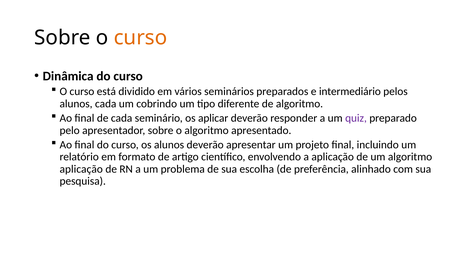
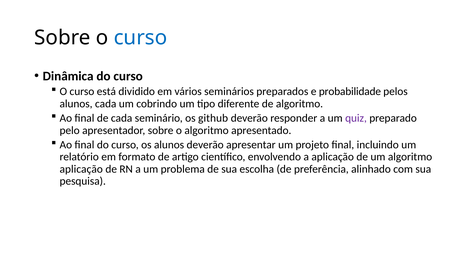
curso at (140, 38) colour: orange -> blue
intermediário: intermediário -> probabilidade
aplicar: aplicar -> github
